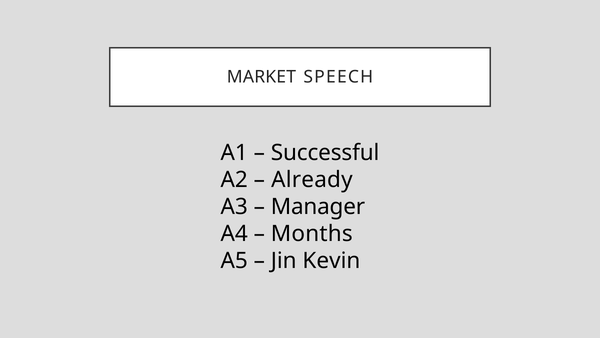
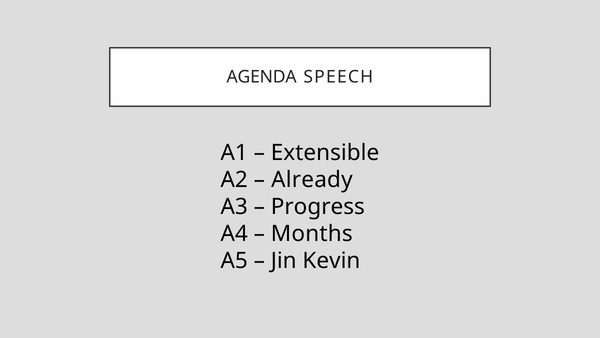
MARKET: MARKET -> AGENDA
Successful: Successful -> Extensible
Manager: Manager -> Progress
